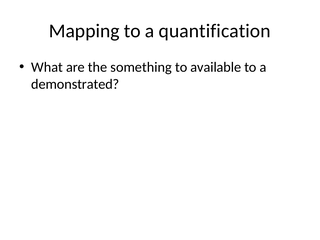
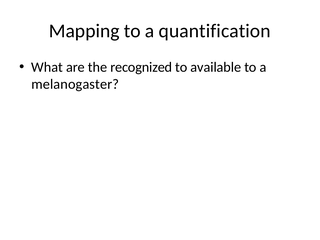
something: something -> recognized
demonstrated: demonstrated -> melanogaster
